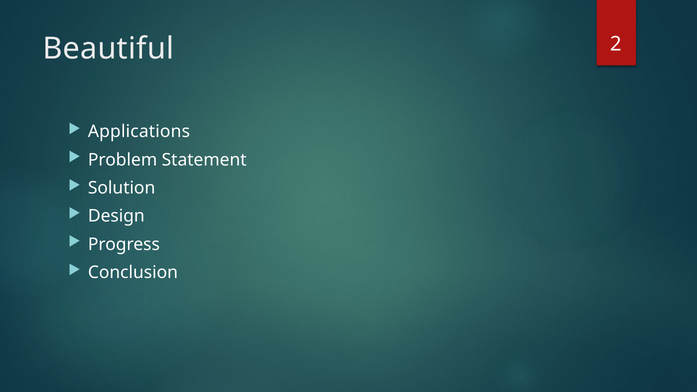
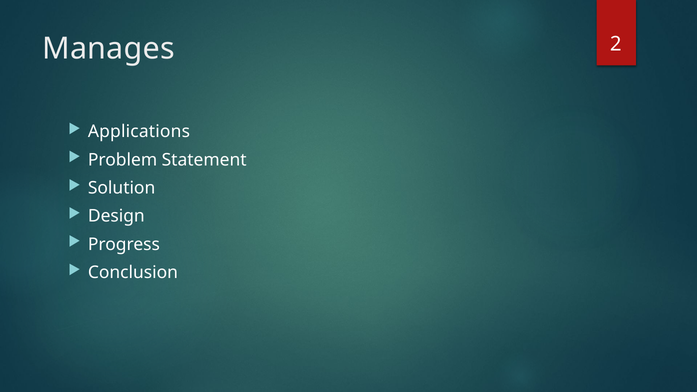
Beautiful: Beautiful -> Manages
